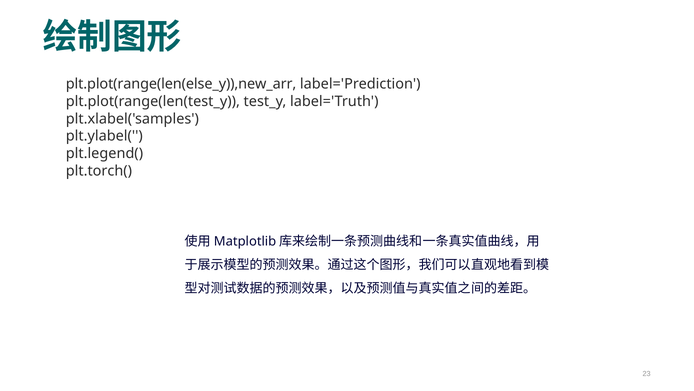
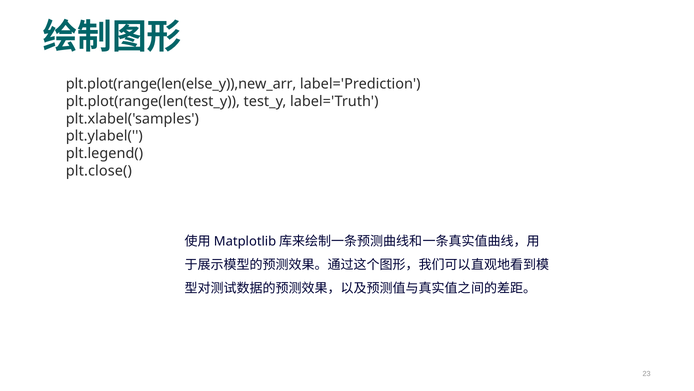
plt.torch(: plt.torch( -> plt.close(
